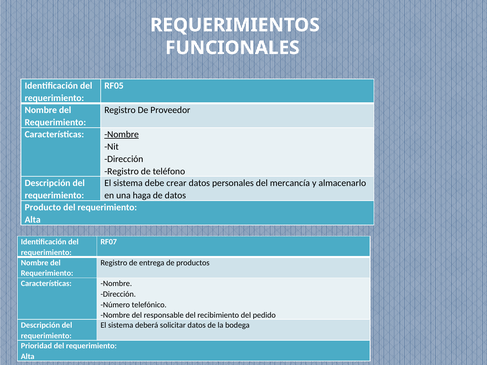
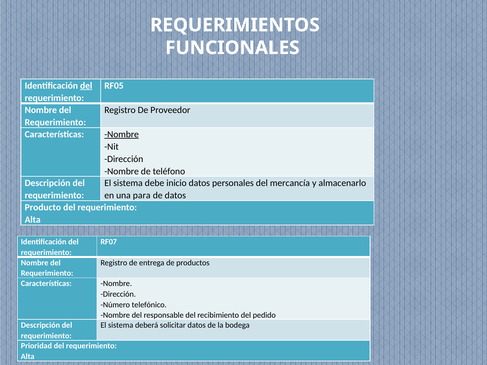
del at (86, 86) underline: none -> present
Registro at (122, 171): Registro -> Nombre
crear: crear -> inicio
haga: haga -> para
